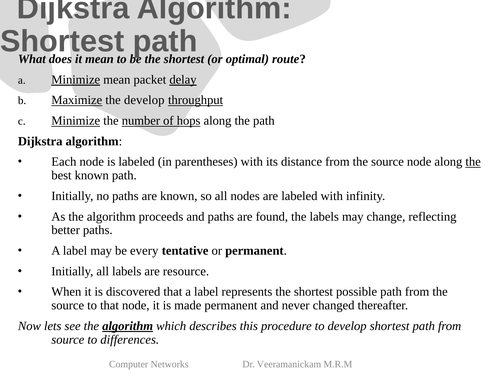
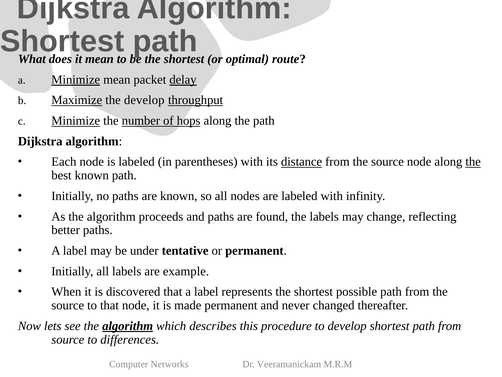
distance underline: none -> present
every: every -> under
resource: resource -> example
